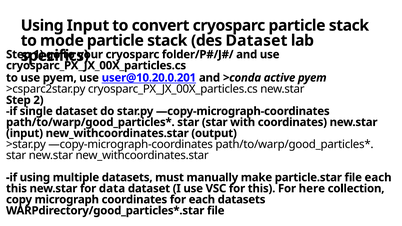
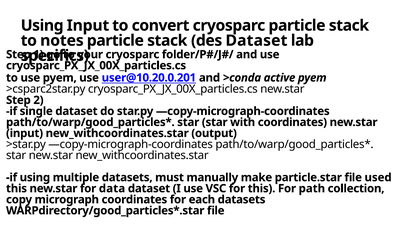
mode: mode -> notes
file each: each -> used
here: here -> path
